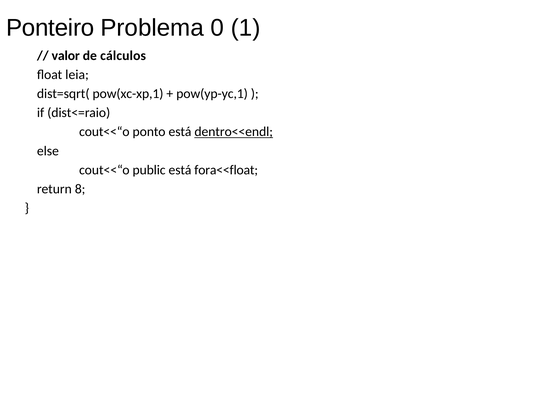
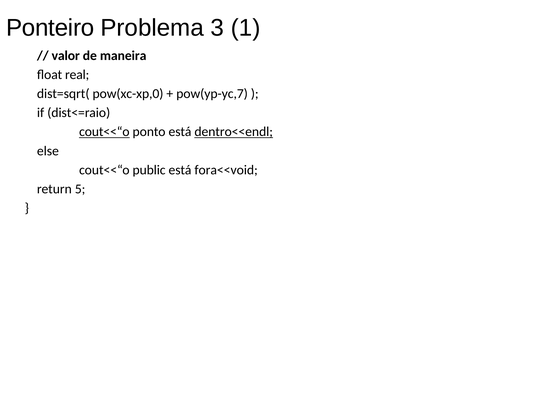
0: 0 -> 3
cálculos: cálculos -> maneira
leia: leia -> real
pow(xc-xp,1: pow(xc-xp,1 -> pow(xc-xp,0
pow(yp-yc,1: pow(yp-yc,1 -> pow(yp-yc,7
cout<<“o at (104, 132) underline: none -> present
fora<<float: fora<<float -> fora<<void
8: 8 -> 5
